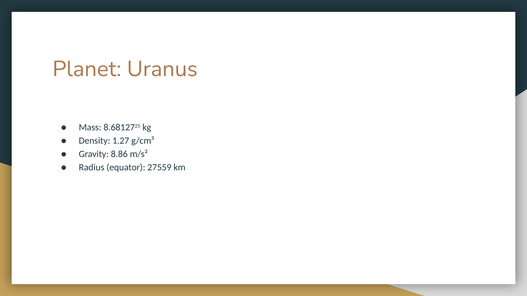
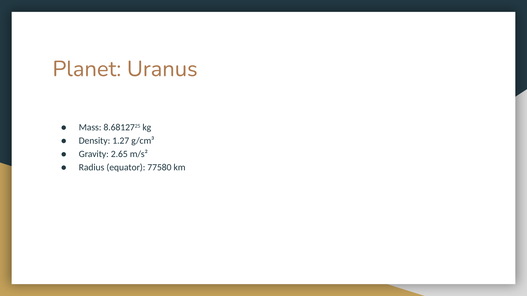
8.86: 8.86 -> 2.65
27559: 27559 -> 77580
